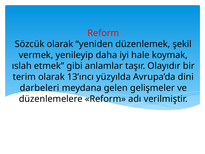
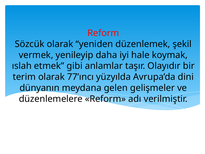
13’ıncı: 13’ıncı -> 77’ıncı
darbeleri: darbeleri -> dünyanın
